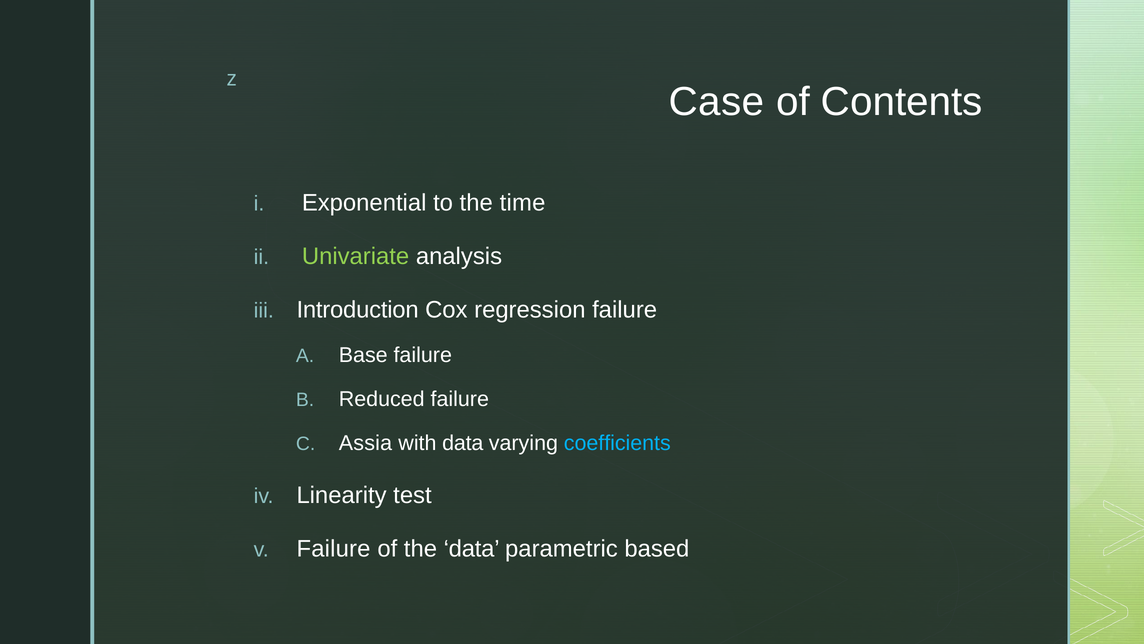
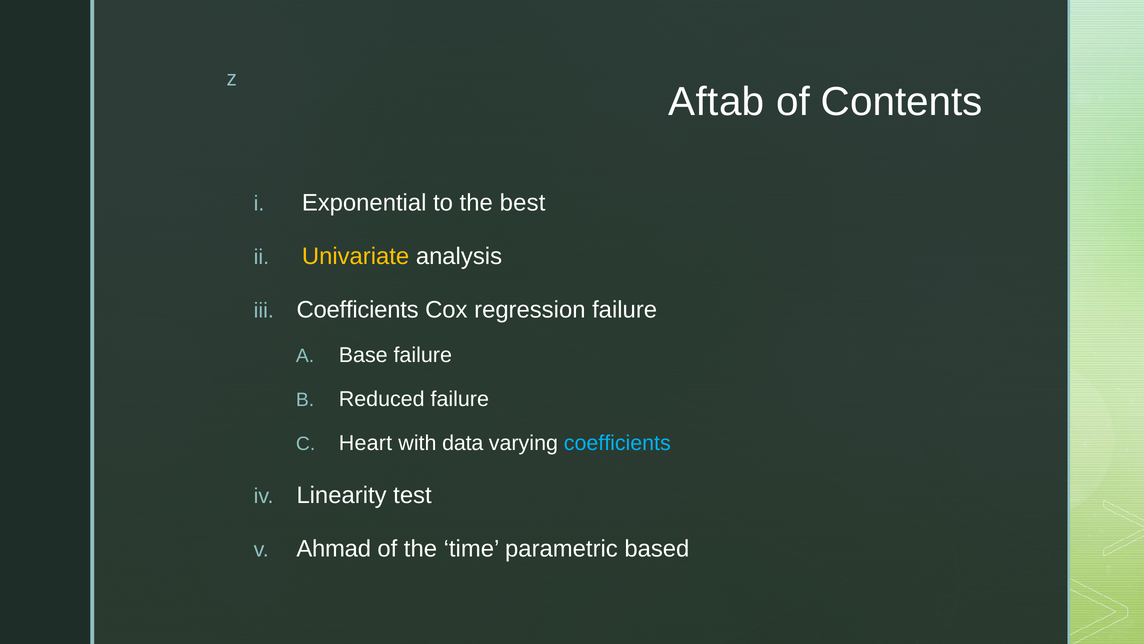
Case: Case -> Aftab
time: time -> best
Univariate colour: light green -> yellow
Introduction at (358, 310): Introduction -> Coefficients
Assia: Assia -> Heart
Failure at (334, 549): Failure -> Ahmad
the data: data -> time
